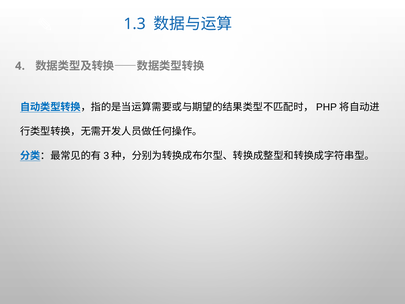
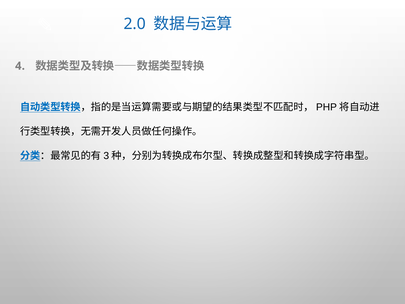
1.3: 1.3 -> 2.0
